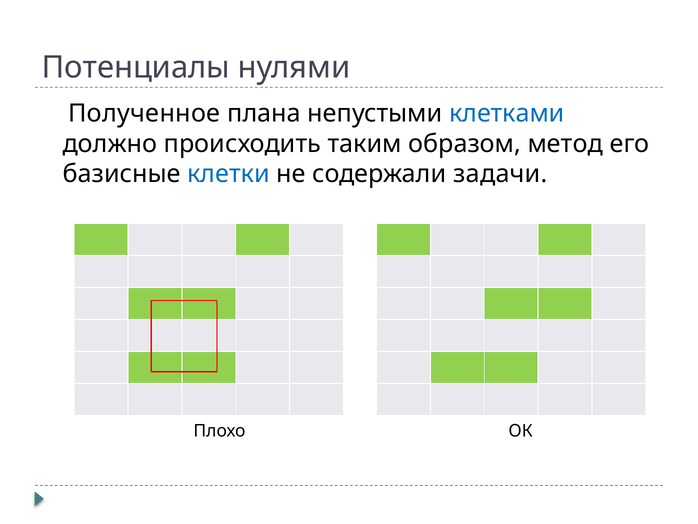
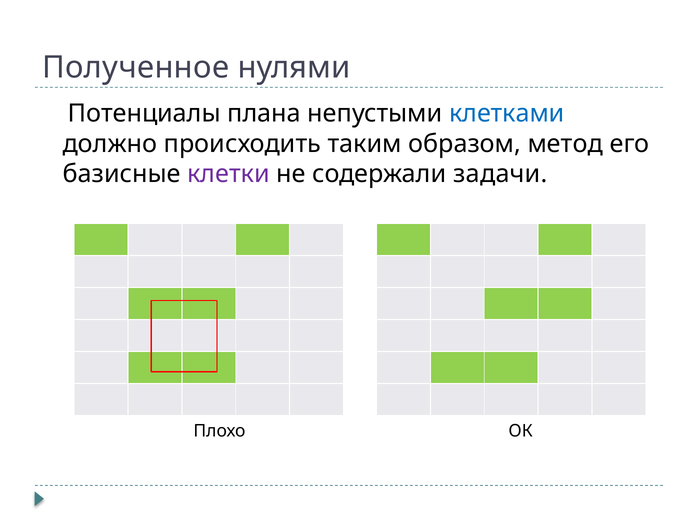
Потенциалы: Потенциалы -> Полученное
Полученное: Полученное -> Потенциалы
клетки colour: blue -> purple
